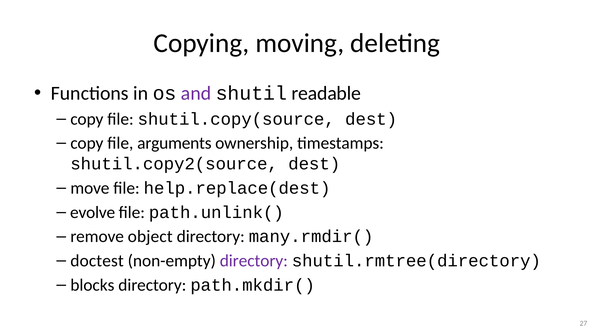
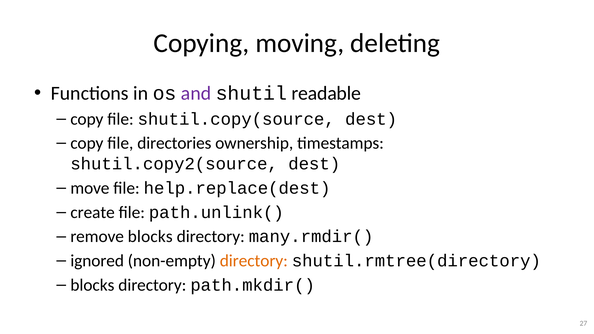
arguments: arguments -> directories
evolve: evolve -> create
remove object: object -> blocks
doctest: doctest -> ignored
directory at (254, 261) colour: purple -> orange
